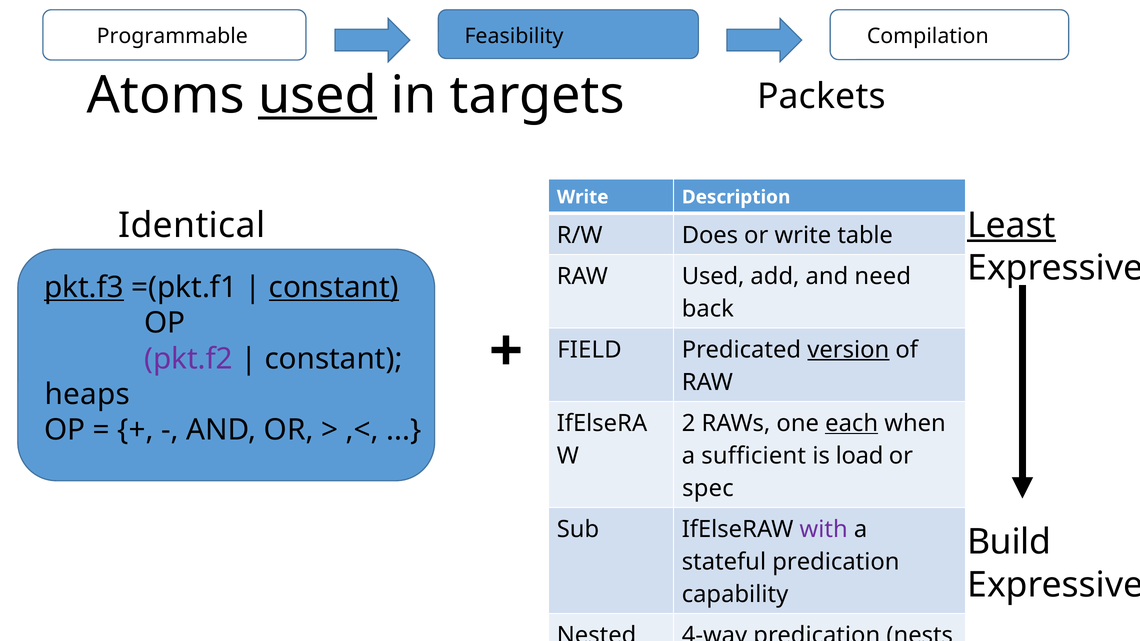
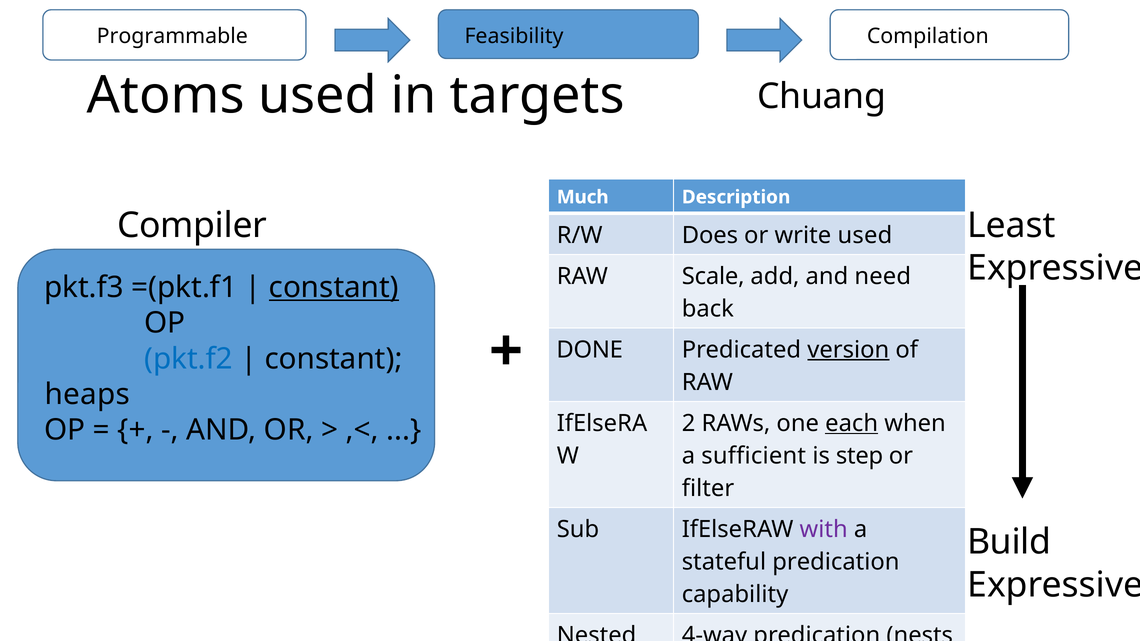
used at (318, 96) underline: present -> none
Packets: Packets -> Chuang
Write at (583, 197): Write -> Much
Identical: Identical -> Compiler
Least underline: present -> none
write table: table -> used
RAW Used: Used -> Scale
pkt.f3 underline: present -> none
FIELD: FIELD -> DONE
pkt.f2 colour: purple -> blue
load: load -> step
spec: spec -> filter
